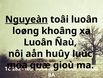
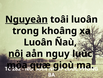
loøng: loøng -> trong
nôi at (16, 53) underline: none -> present
huûy: huûy -> nguy
